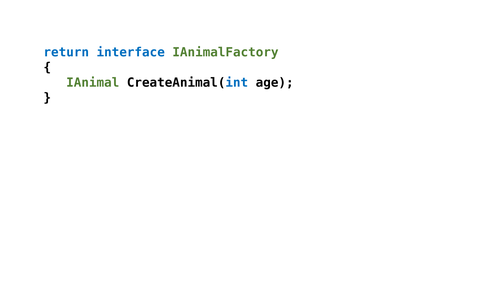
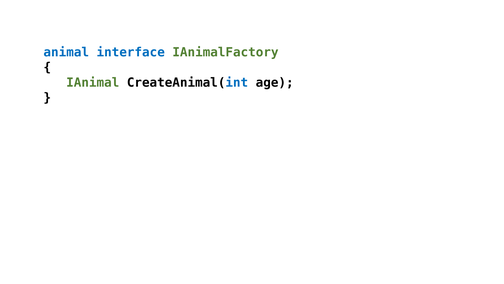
return: return -> animal
